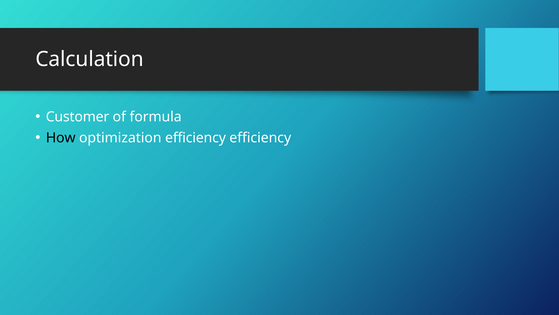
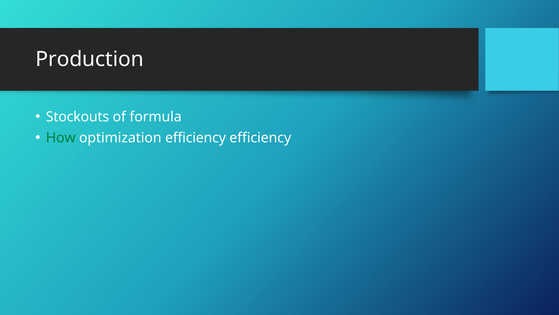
Calculation: Calculation -> Production
Customer: Customer -> Stockouts
How colour: black -> green
